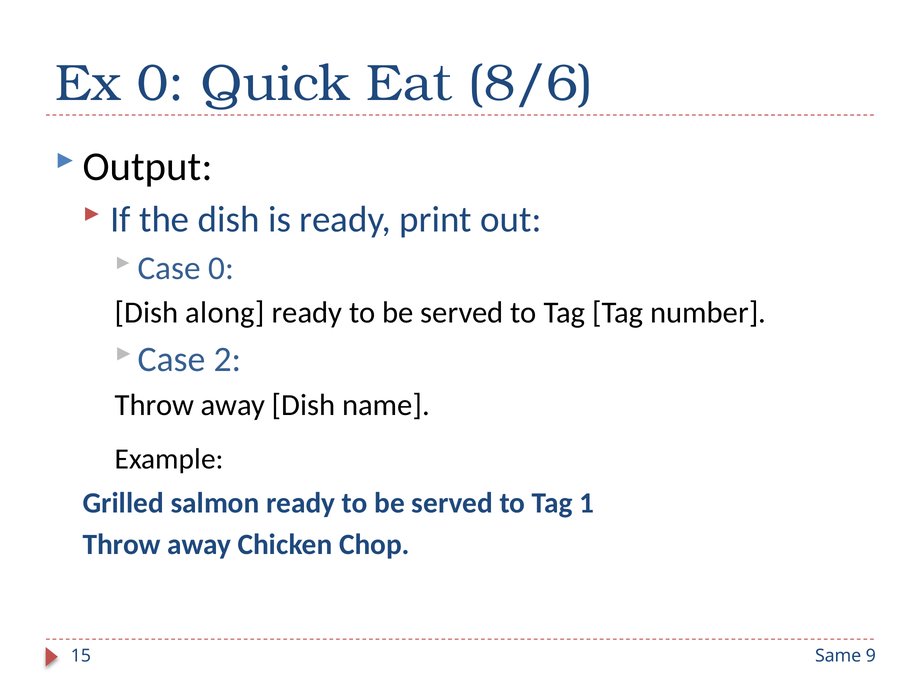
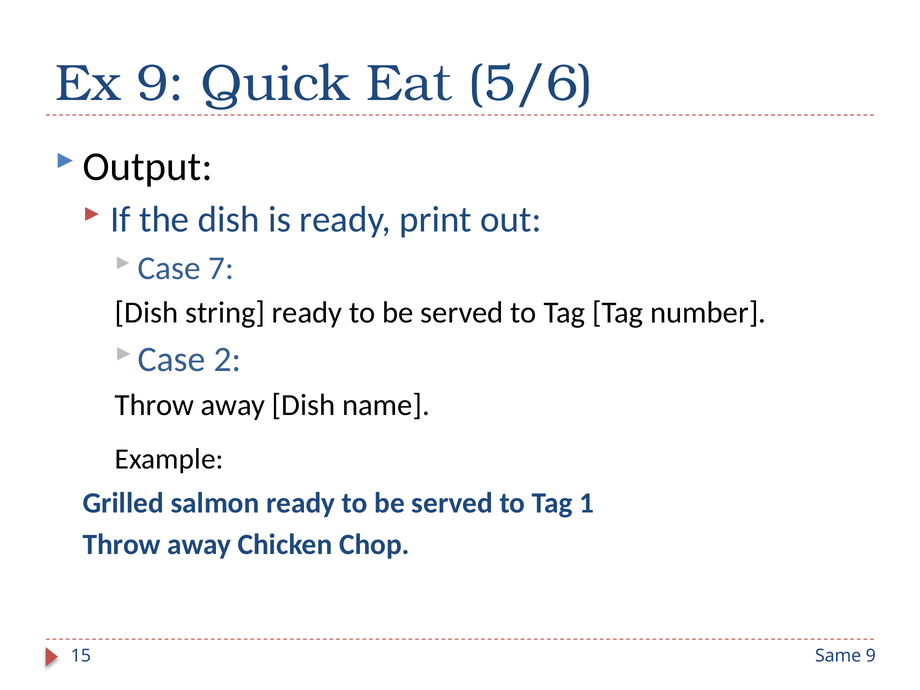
Ex 0: 0 -> 9
8/6: 8/6 -> 5/6
0 at (221, 268): 0 -> 7
along: along -> string
